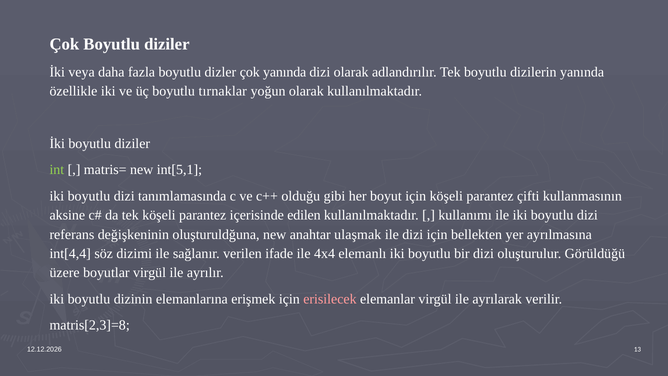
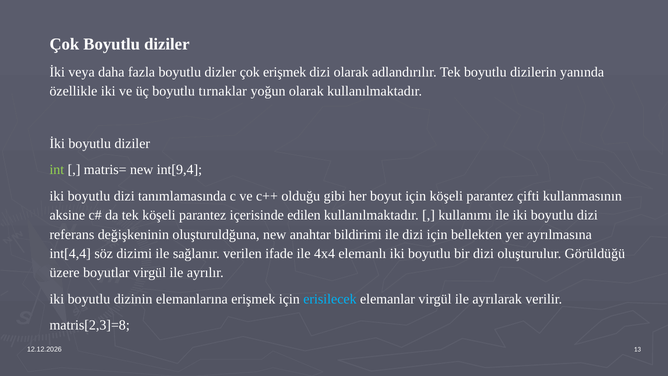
çok yanında: yanında -> erişmek
int[5,1: int[5,1 -> int[9,4
ulaşmak: ulaşmak -> bildirimi
erisilecek colour: pink -> light blue
